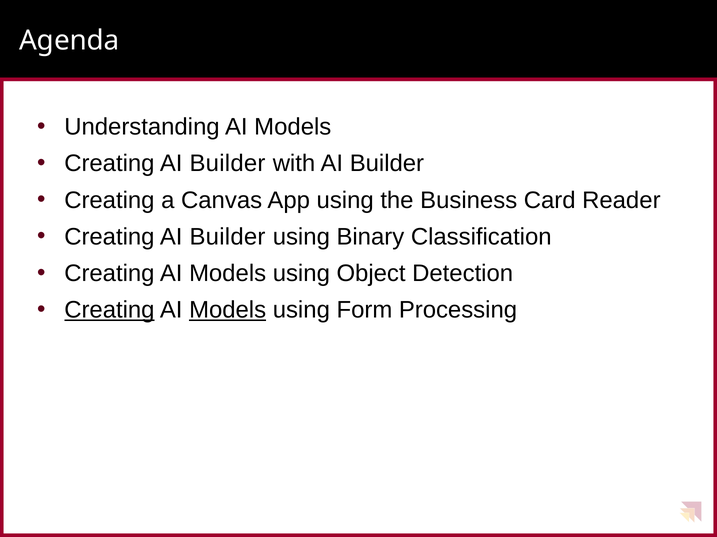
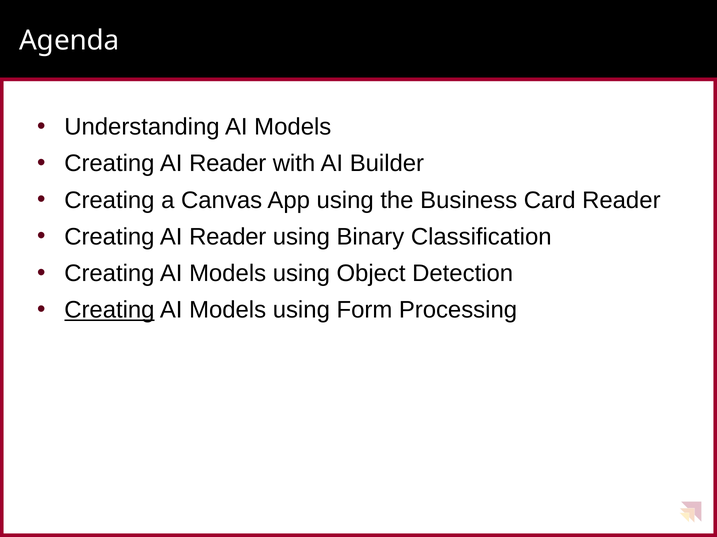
Builder at (227, 164): Builder -> Reader
Builder at (227, 237): Builder -> Reader
Models at (228, 310) underline: present -> none
